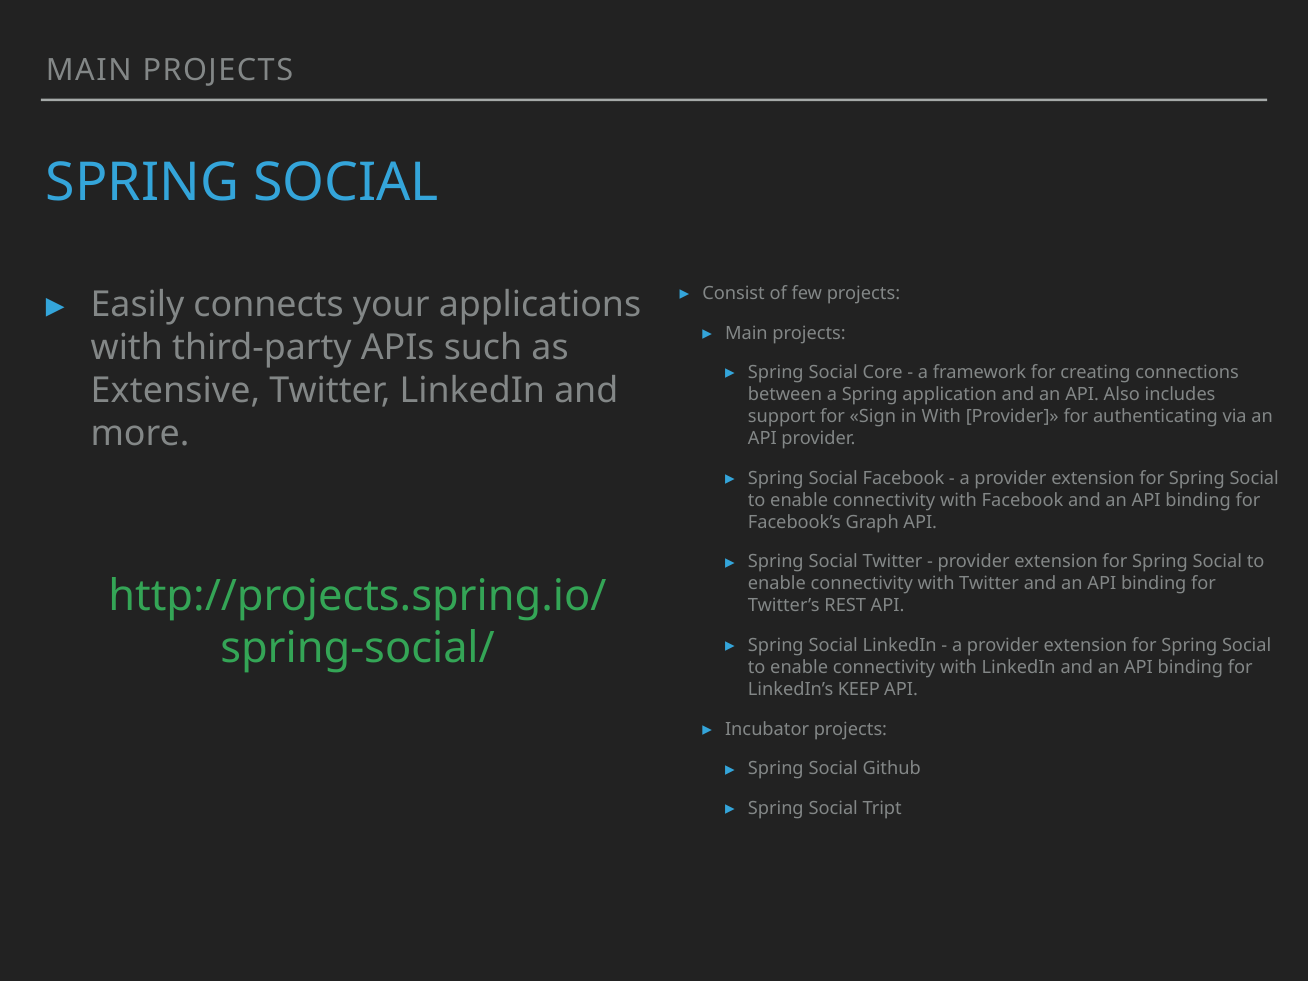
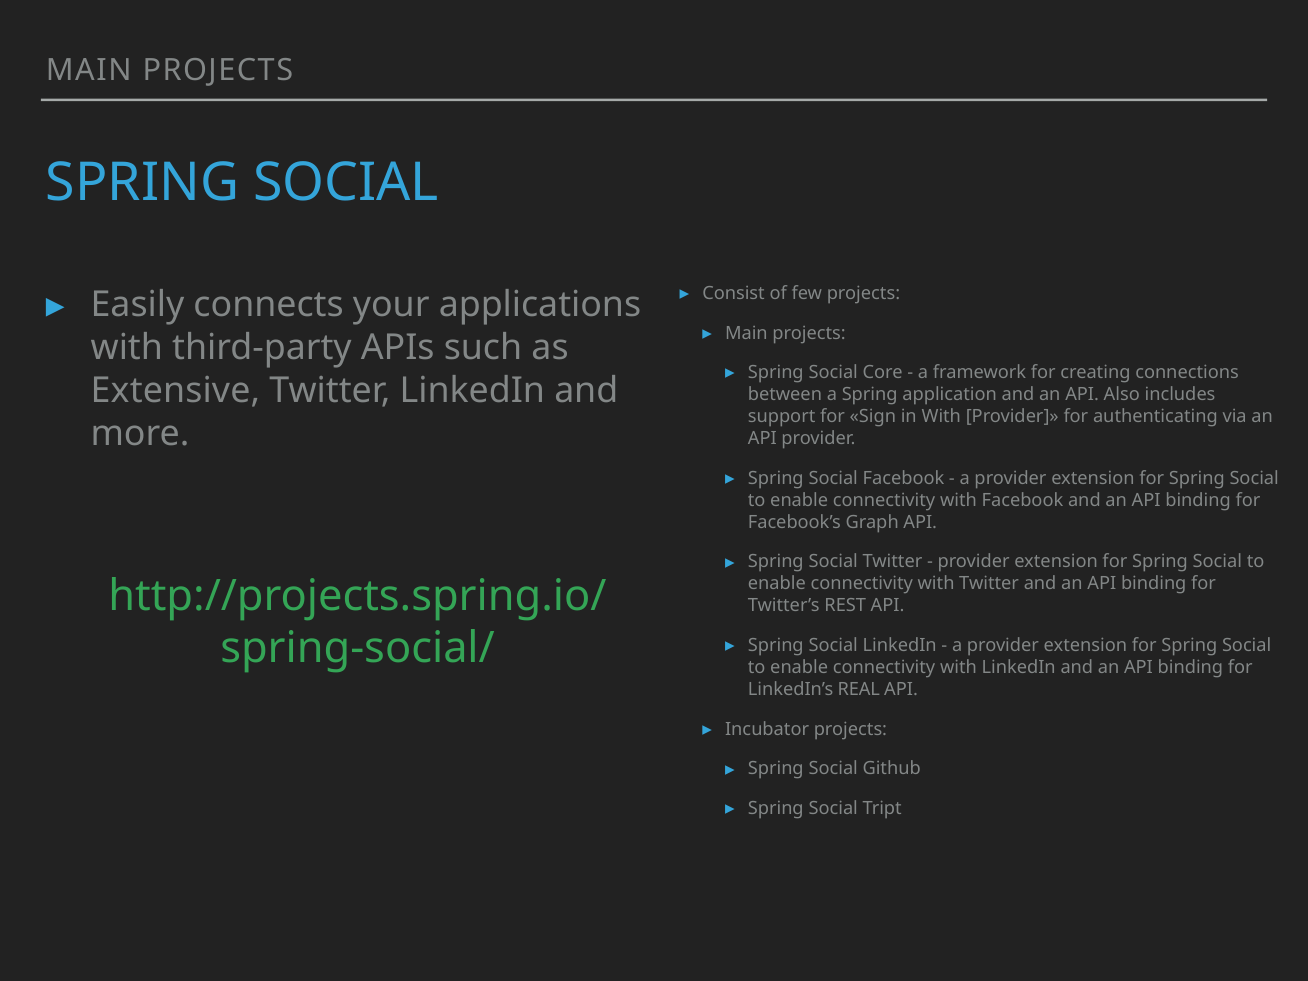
KEEP: KEEP -> REAL
